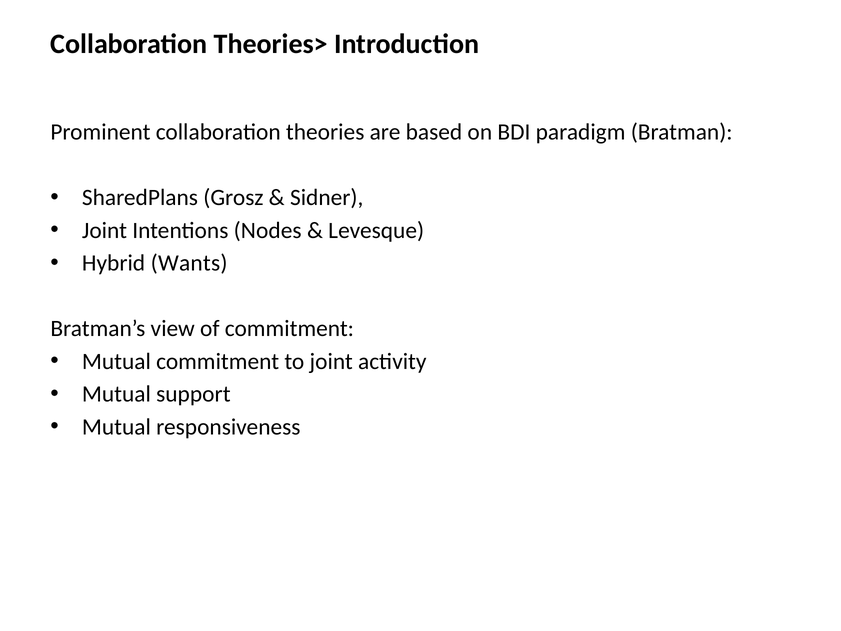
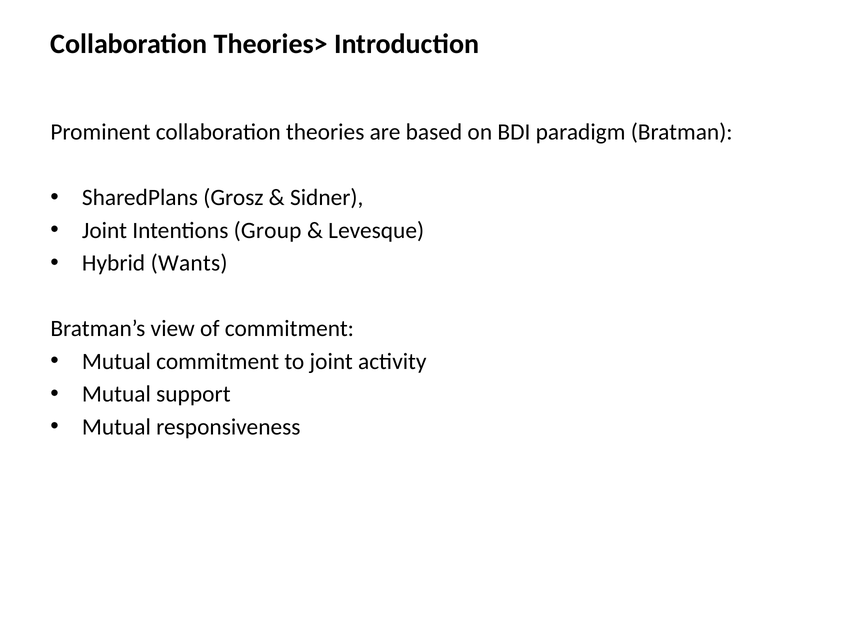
Nodes: Nodes -> Group
